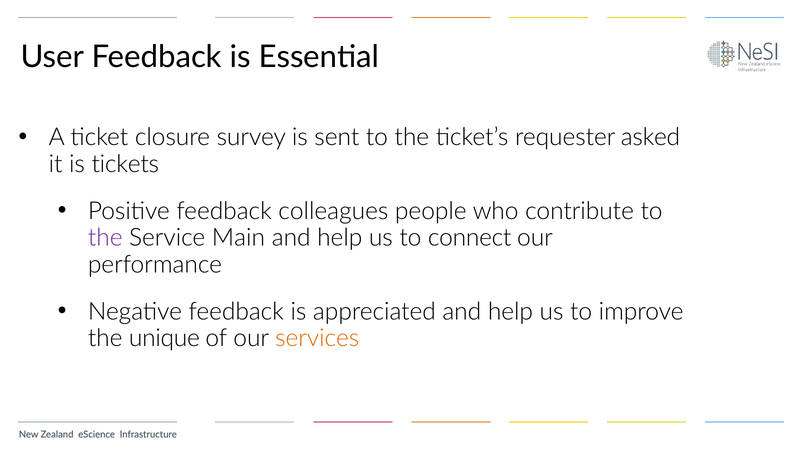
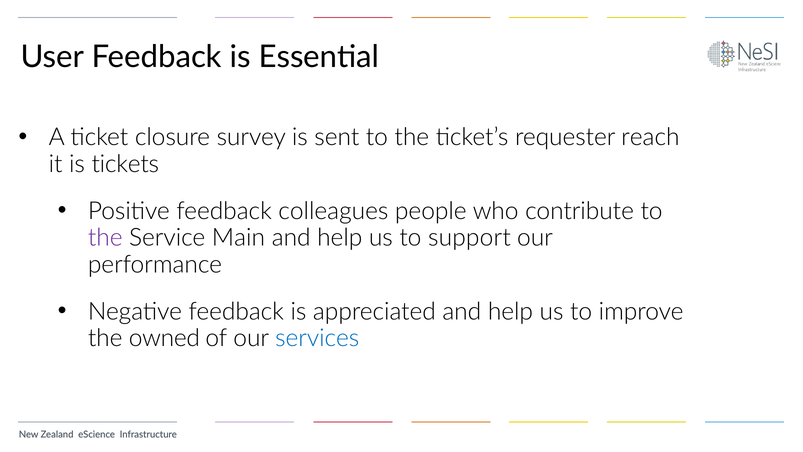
asked: asked -> reach
connect: connect -> support
unique: unique -> owned
services colour: orange -> blue
